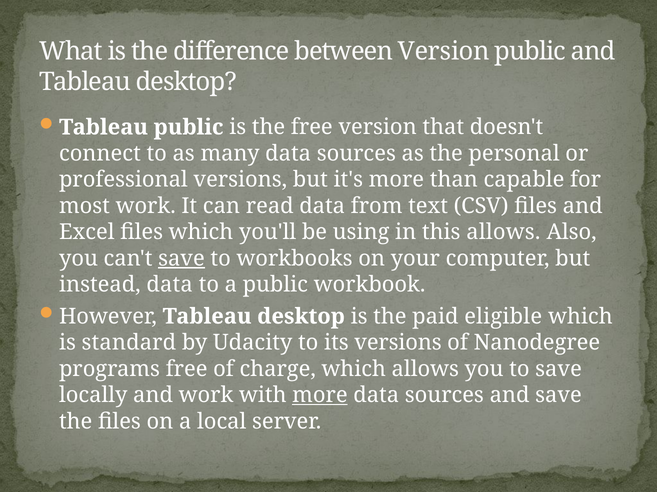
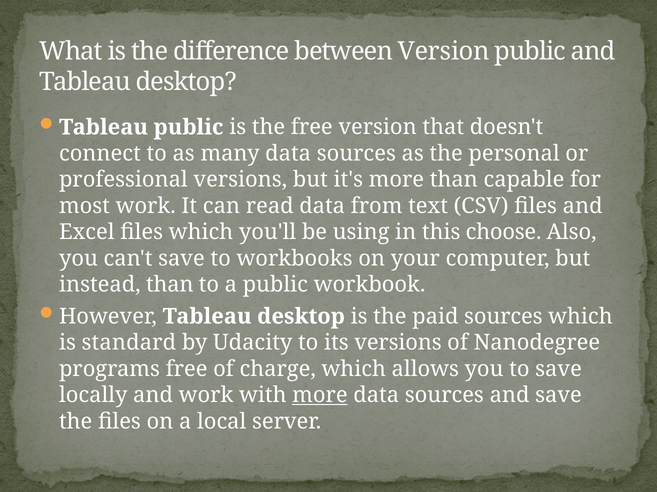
this allows: allows -> choose
save at (181, 259) underline: present -> none
instead data: data -> than
paid eligible: eligible -> sources
